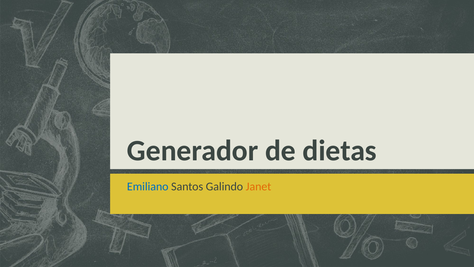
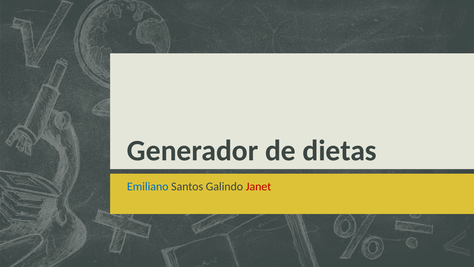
Janet colour: orange -> red
